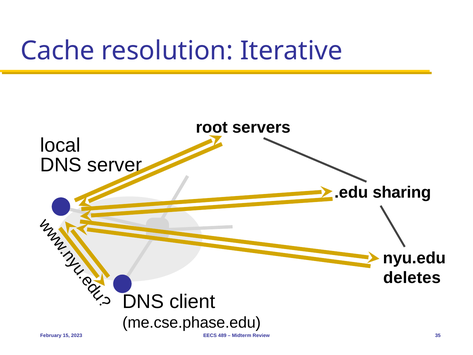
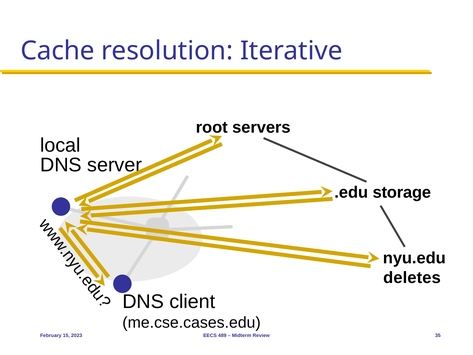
sharing: sharing -> storage
me.cse.phase.edu: me.cse.phase.edu -> me.cse.cases.edu
